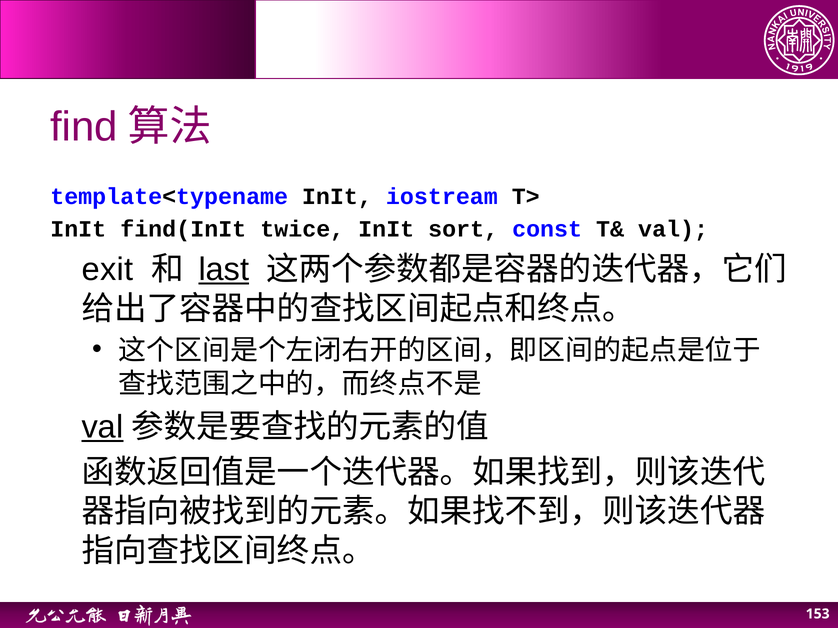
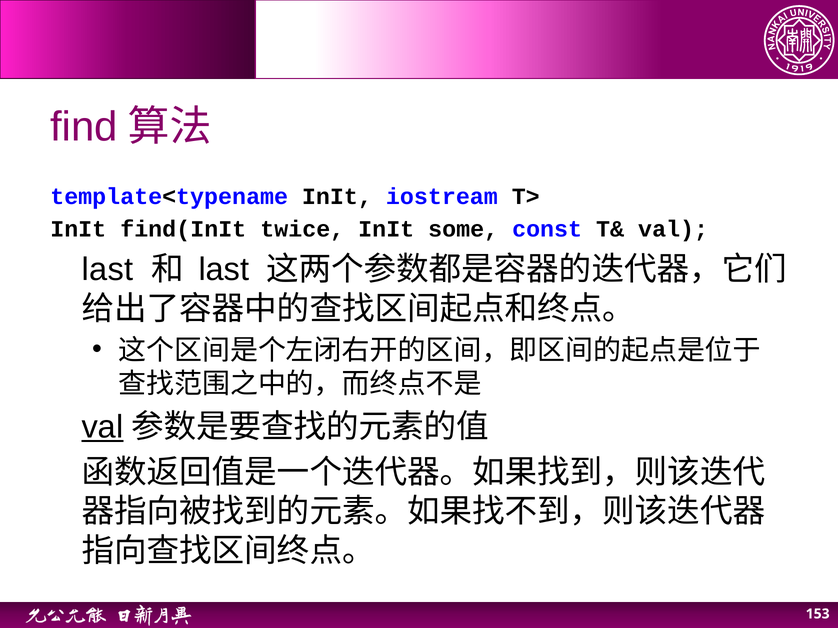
sort: sort -> some
exit at (108, 270): exit -> last
last at (224, 270) underline: present -> none
